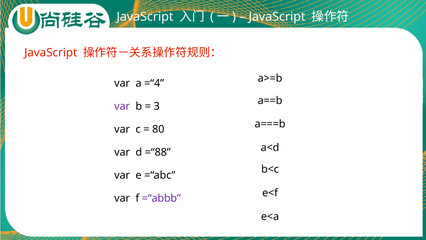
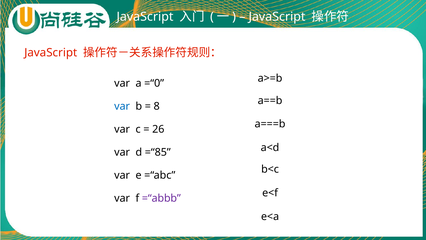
=“4: =“4 -> =“0
var at (122, 106) colour: purple -> blue
3: 3 -> 8
80: 80 -> 26
=“88: =“88 -> =“85
